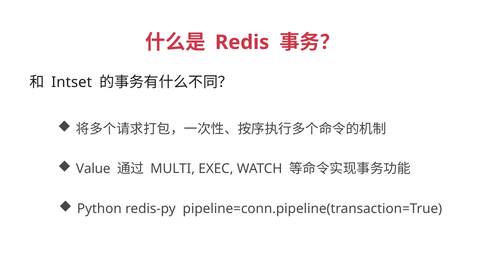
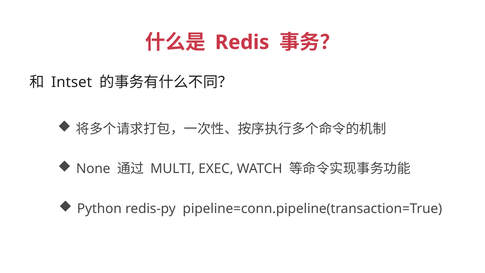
Value: Value -> None
